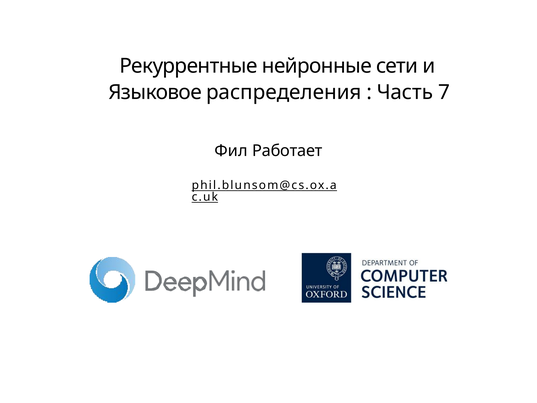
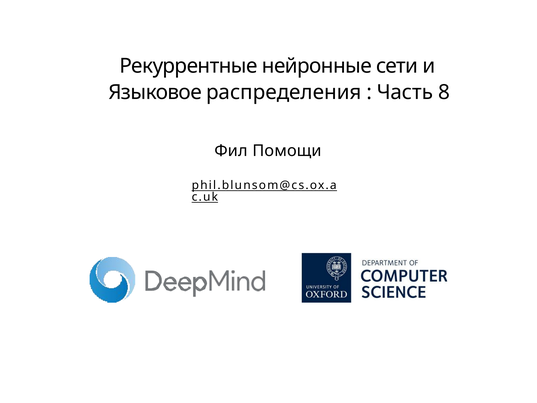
7: 7 -> 8
Работает: Работает -> Помощи
